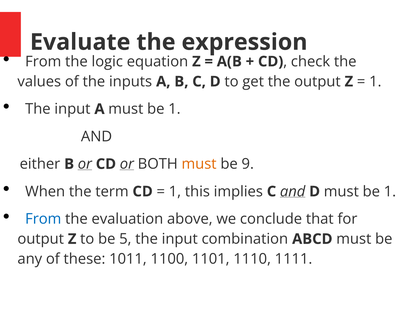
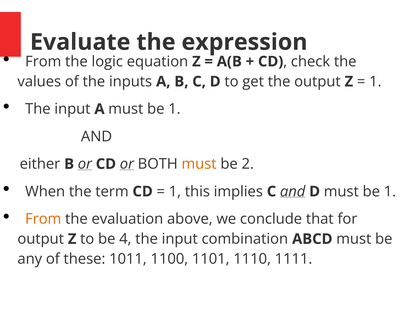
9: 9 -> 2
From at (43, 219) colour: blue -> orange
5: 5 -> 4
